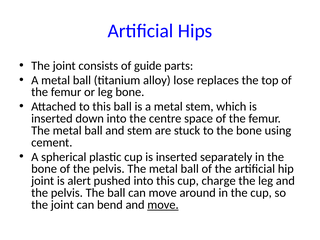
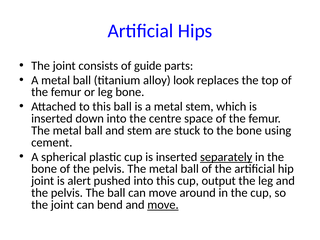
lose: lose -> look
separately underline: none -> present
charge: charge -> output
